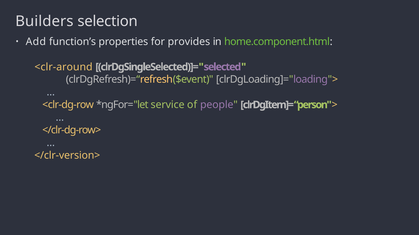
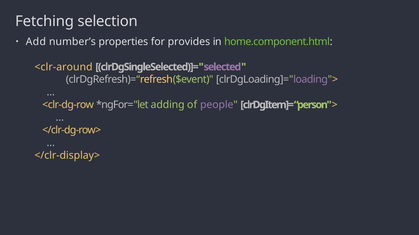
Builders: Builders -> Fetching
function’s: function’s -> number’s
service: service -> adding
</clr-version>: </clr-version> -> </clr-display>
